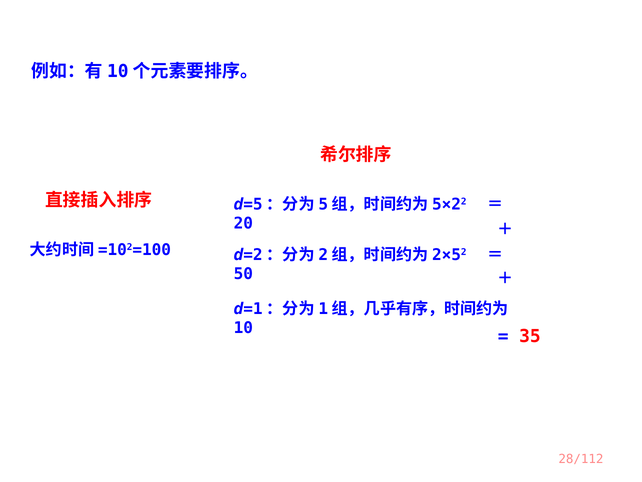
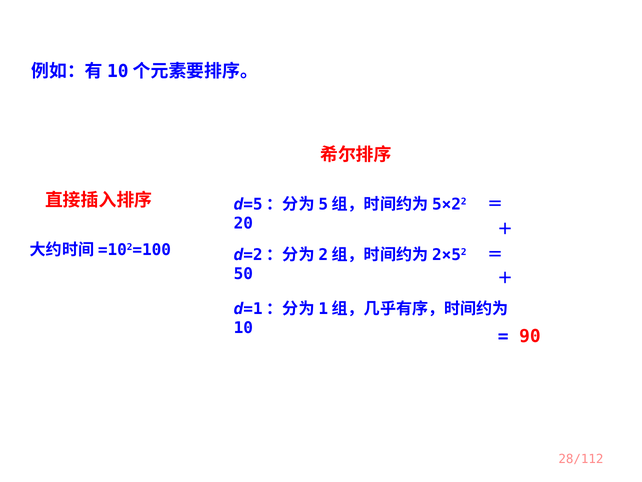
35: 35 -> 90
